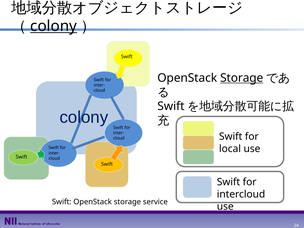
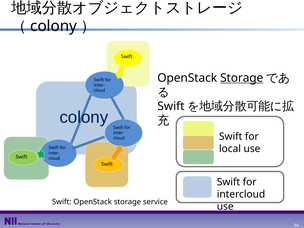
colony at (54, 26) underline: present -> none
